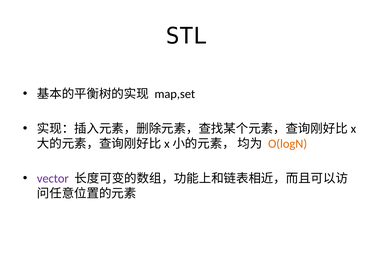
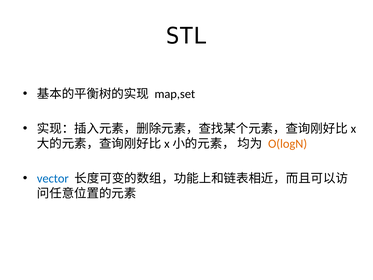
vector colour: purple -> blue
